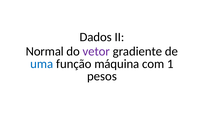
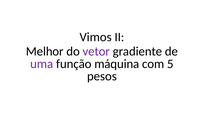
Dados: Dados -> Vimos
Normal: Normal -> Melhor
uma colour: blue -> purple
1: 1 -> 5
